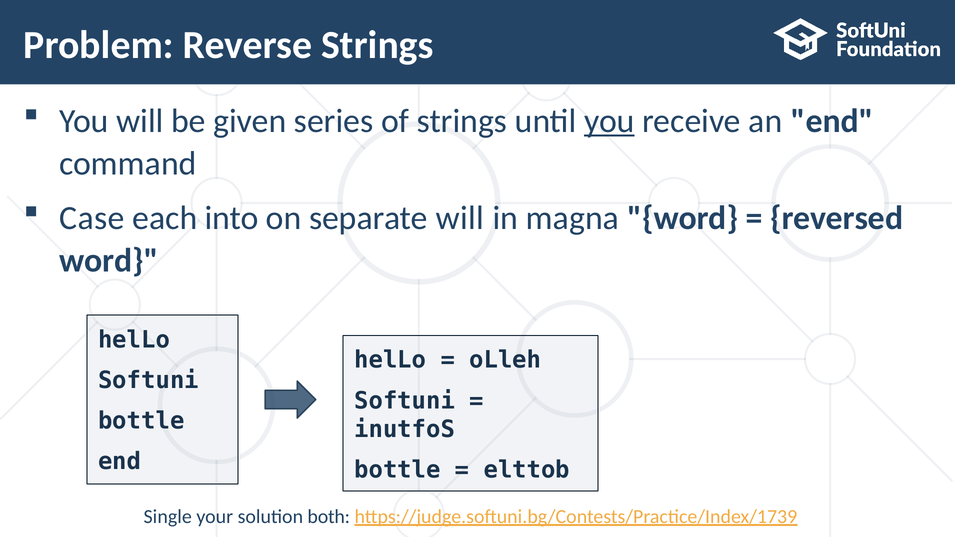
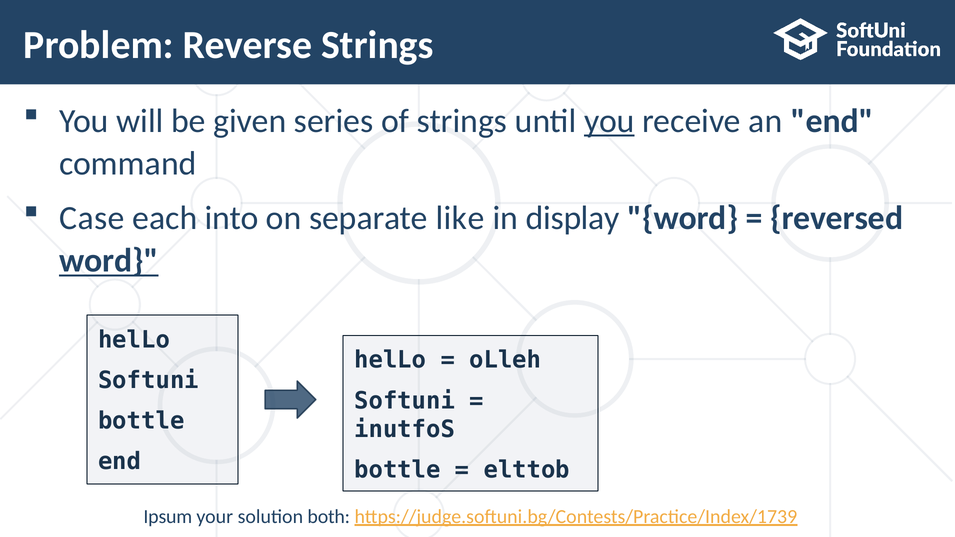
separate will: will -> like
magna: magna -> display
word at (109, 261) underline: none -> present
Single: Single -> Ipsum
